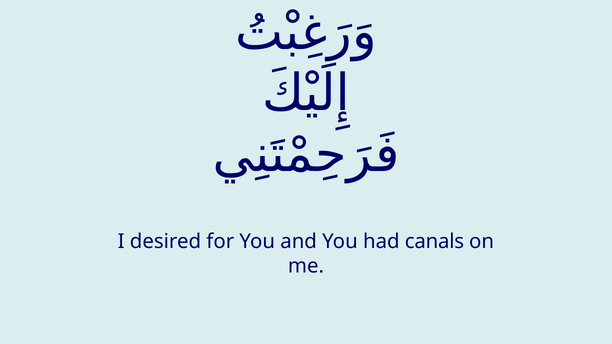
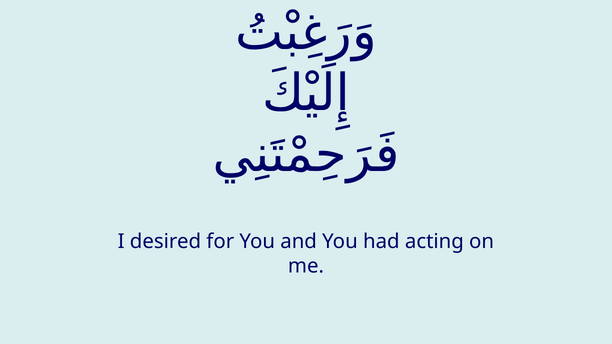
canals: canals -> acting
